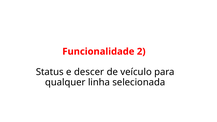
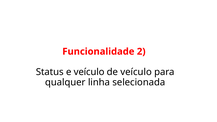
e descer: descer -> veículo
